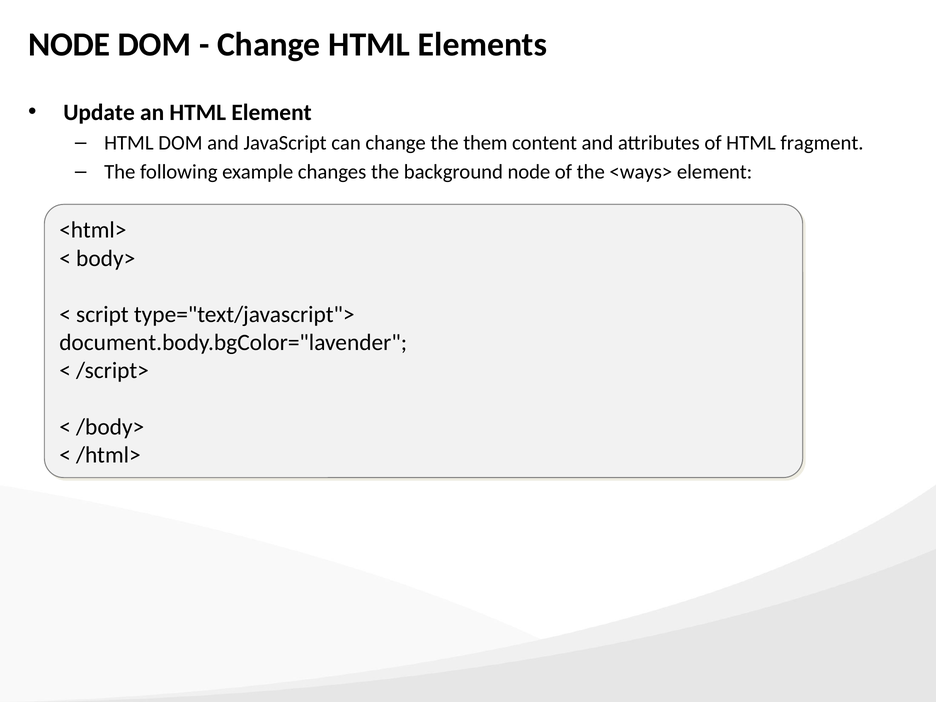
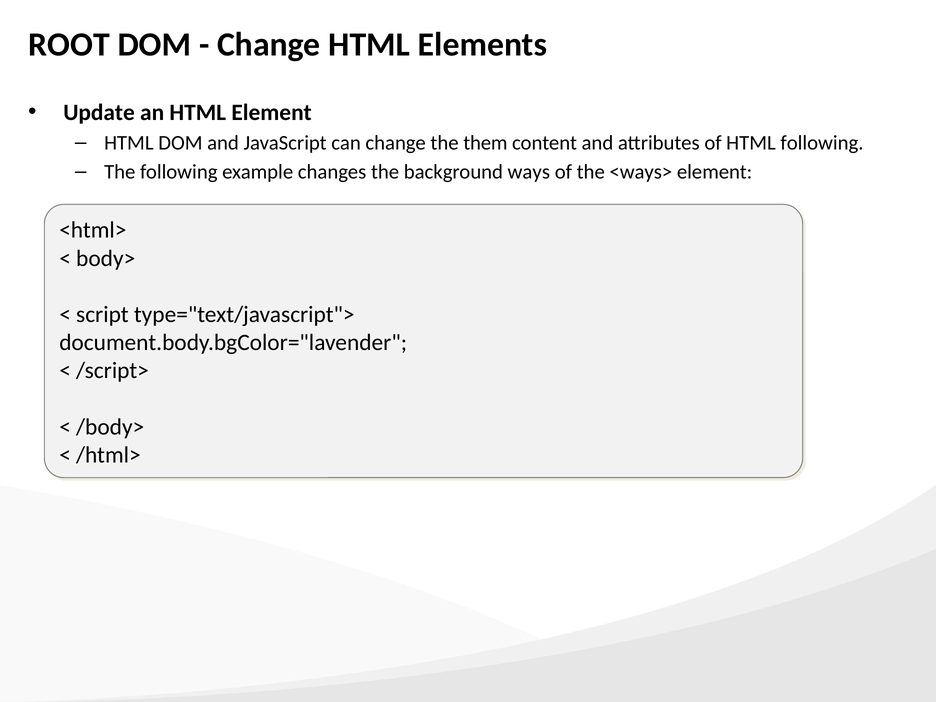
NODE at (69, 44): NODE -> ROOT
HTML fragment: fragment -> following
background node: node -> ways
